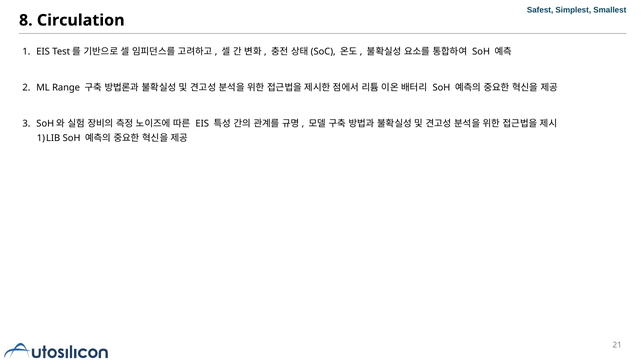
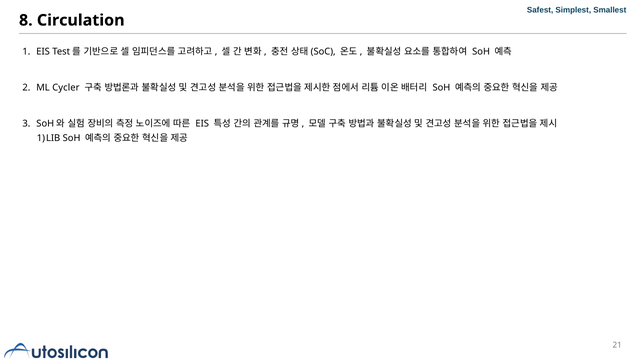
Range: Range -> Cycler
